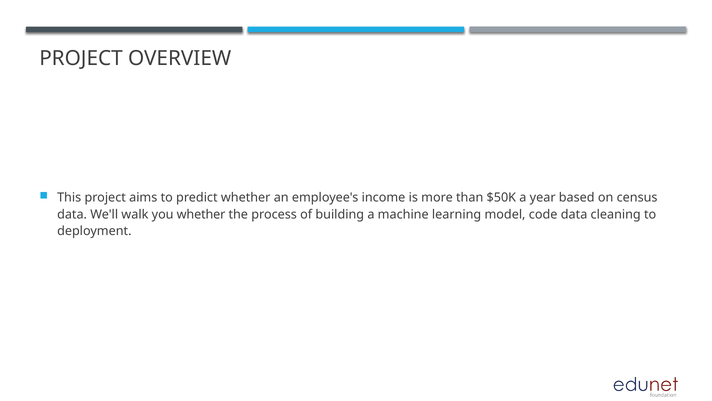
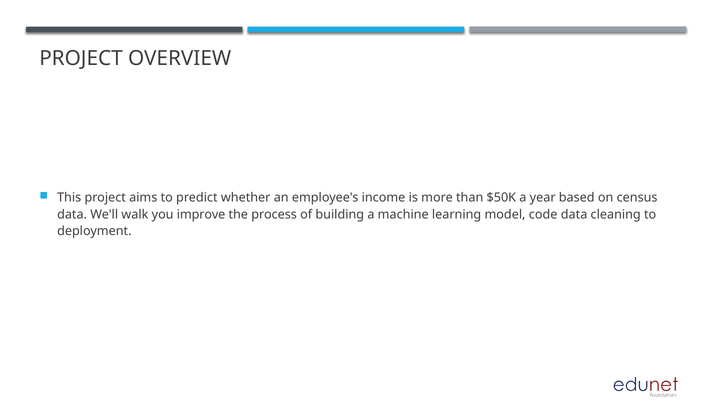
you whether: whether -> improve
